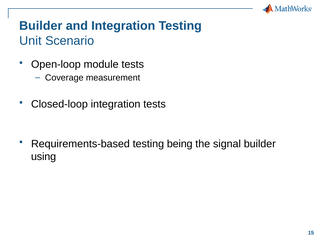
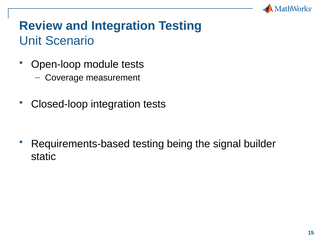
Builder at (41, 26): Builder -> Review
using: using -> static
